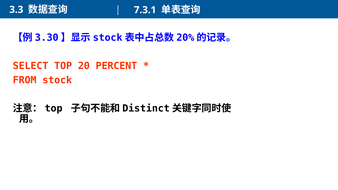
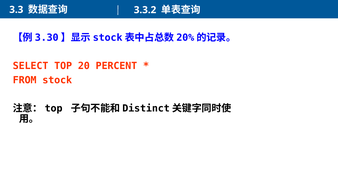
7.3.1: 7.3.1 -> 3.3.2
